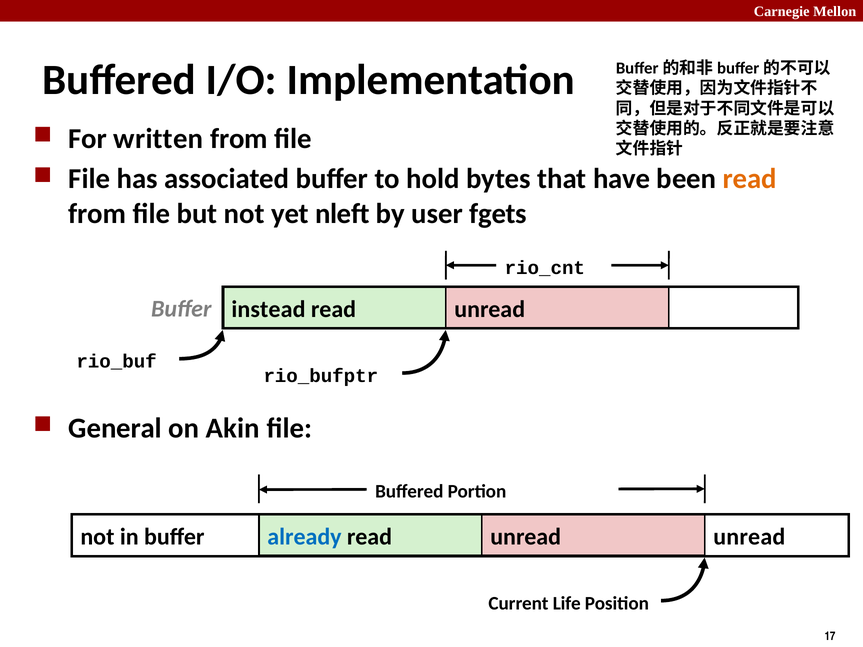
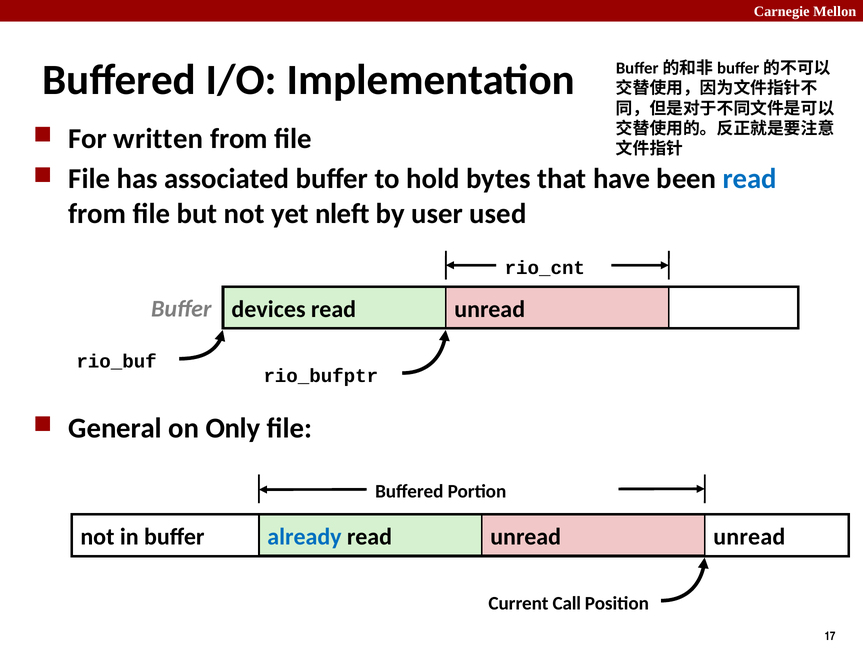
read at (750, 179) colour: orange -> blue
fgets: fgets -> used
instead: instead -> devices
Akin: Akin -> Only
Life: Life -> Call
